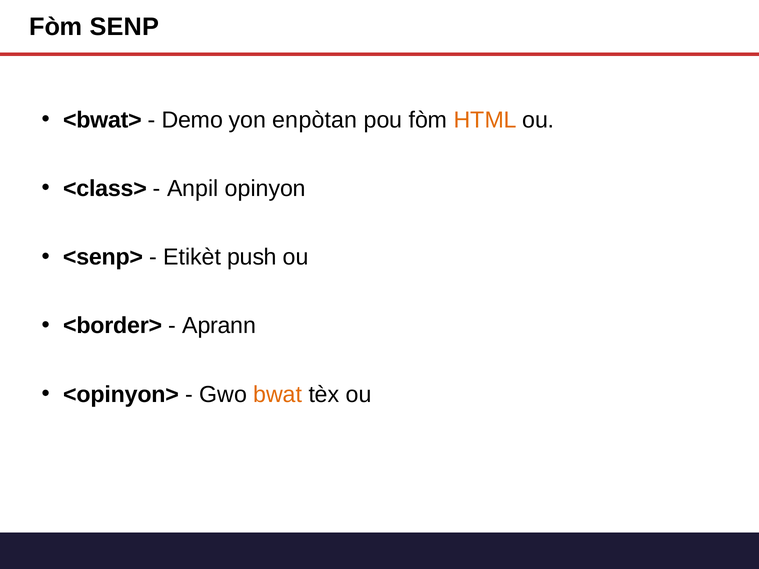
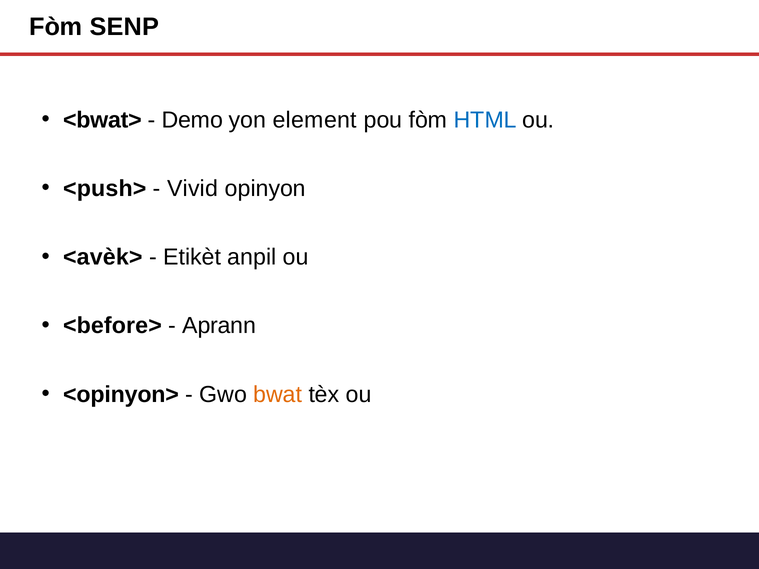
enpòtan: enpòtan -> element
HTML colour: orange -> blue
<class>: <class> -> <push>
Anpil: Anpil -> Vivid
<senp>: <senp> -> <avèk>
push: push -> anpil
<border>: <border> -> <before>
